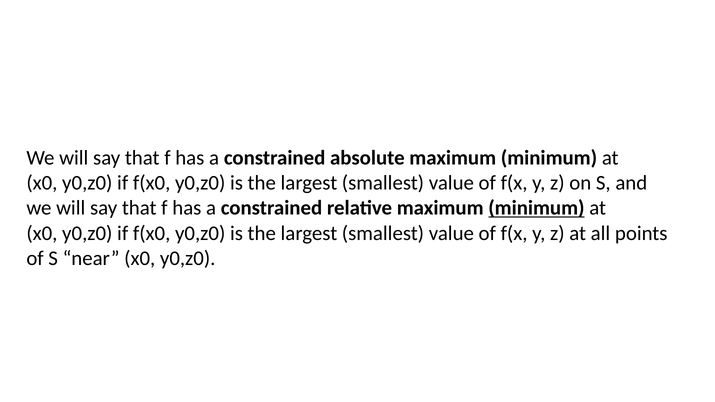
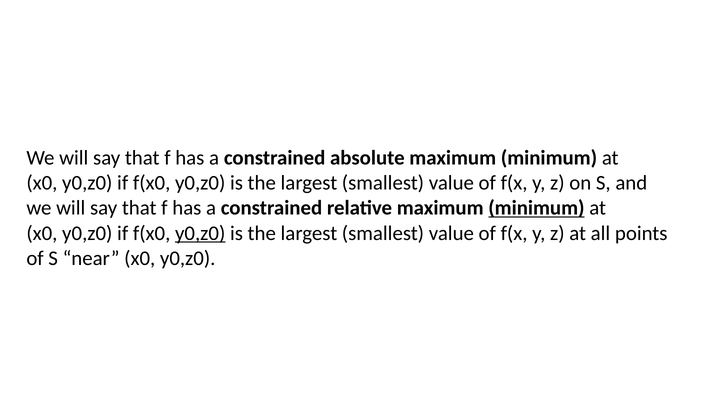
y0,z0 at (200, 233) underline: none -> present
